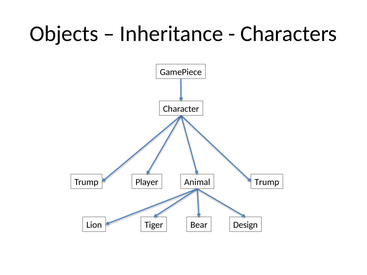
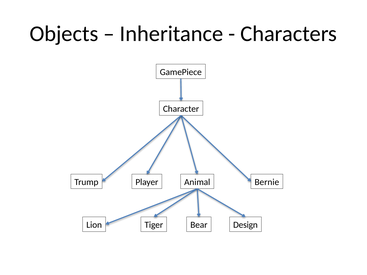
Trump Trump: Trump -> Bernie
